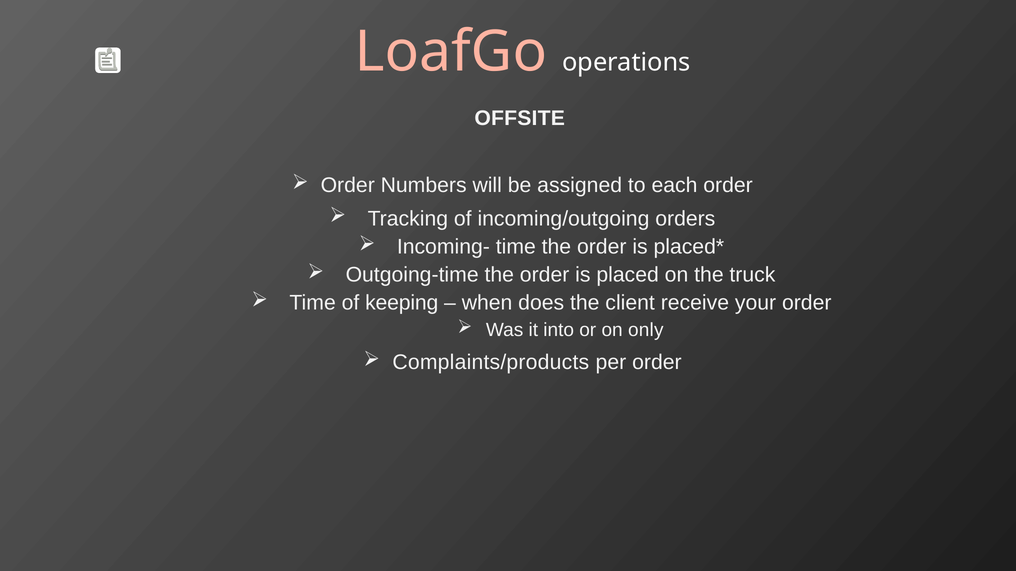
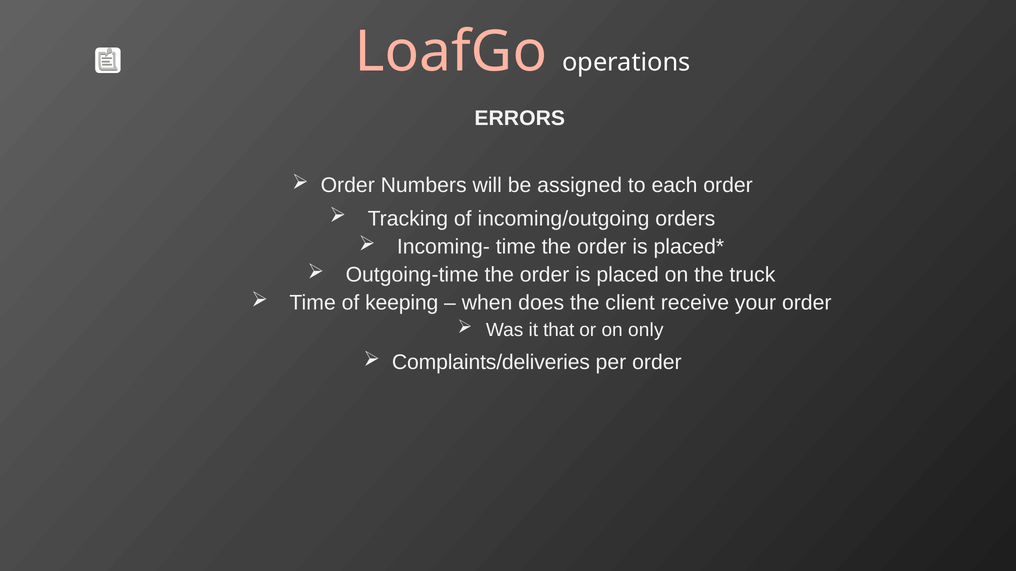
OFFSITE: OFFSITE -> ERRORS
into: into -> that
Complaints/products: Complaints/products -> Complaints/deliveries
